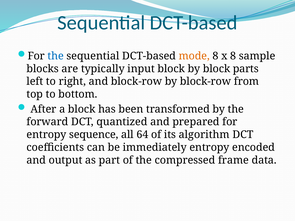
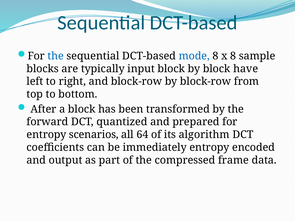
mode colour: orange -> blue
parts: parts -> have
sequence: sequence -> scenarios
